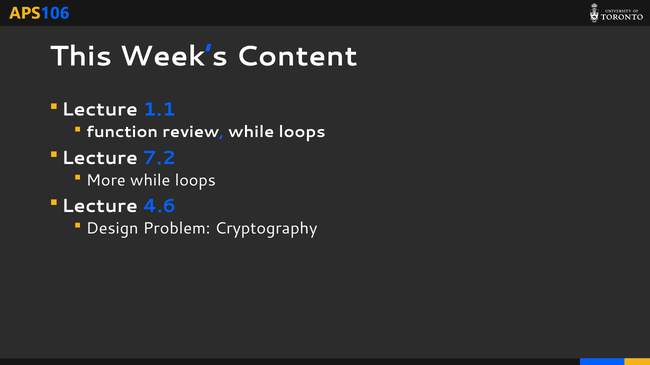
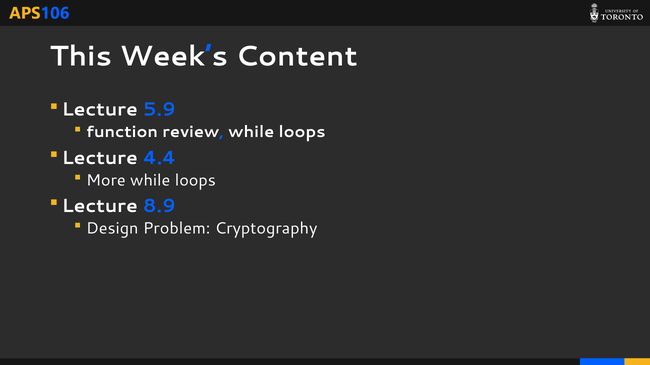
1.1: 1.1 -> 5.9
7.2: 7.2 -> 4.4
4.6: 4.6 -> 8.9
